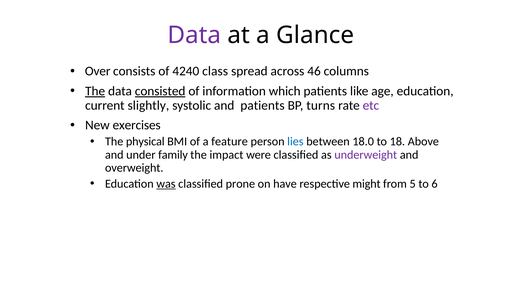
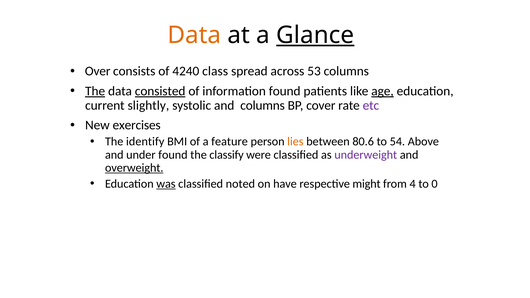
Data at (194, 35) colour: purple -> orange
Glance underline: none -> present
46: 46 -> 53
information which: which -> found
age underline: none -> present
and patients: patients -> columns
turns: turns -> cover
physical: physical -> identify
lies colour: blue -> orange
18.0: 18.0 -> 80.6
18: 18 -> 54
under family: family -> found
impact: impact -> classify
overweight underline: none -> present
prone: prone -> noted
5: 5 -> 4
6: 6 -> 0
